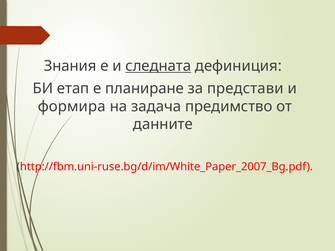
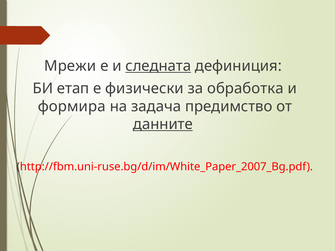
Знания: Знания -> Мрежи
планиране: планиране -> физически
представи: представи -> обработка
данните underline: none -> present
